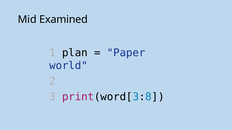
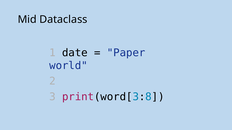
Examined: Examined -> Dataclass
plan: plan -> date
